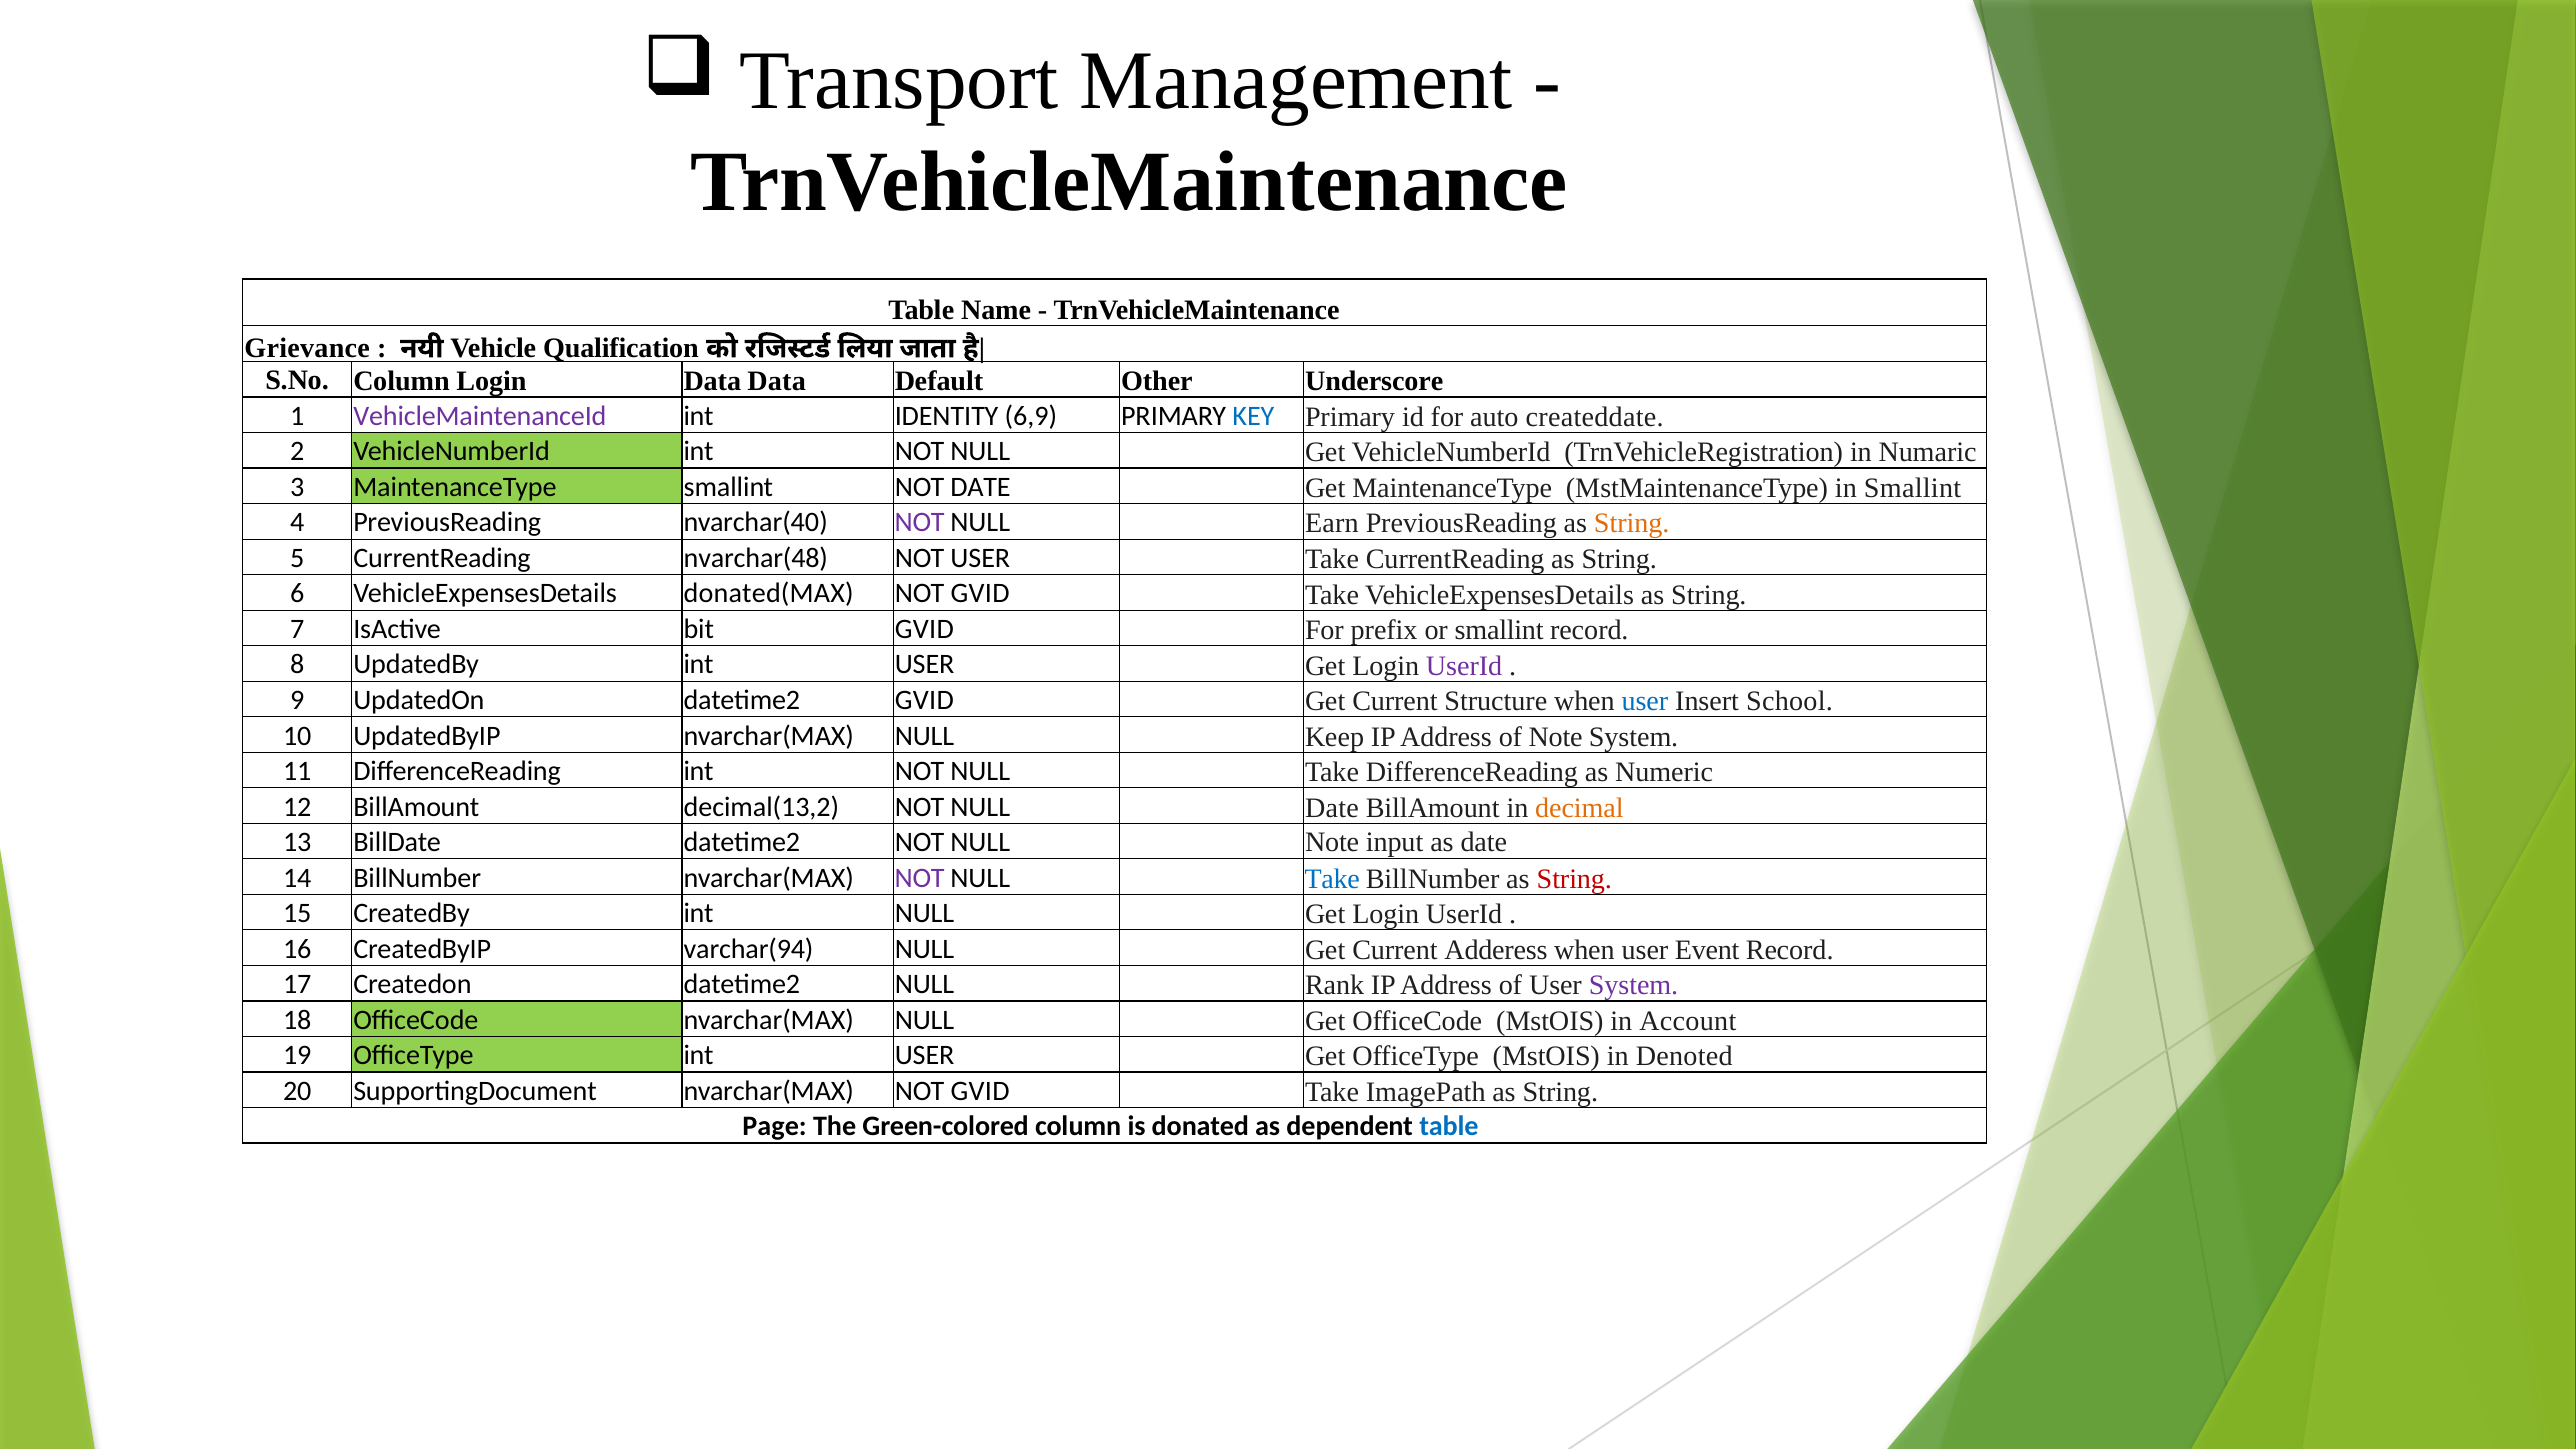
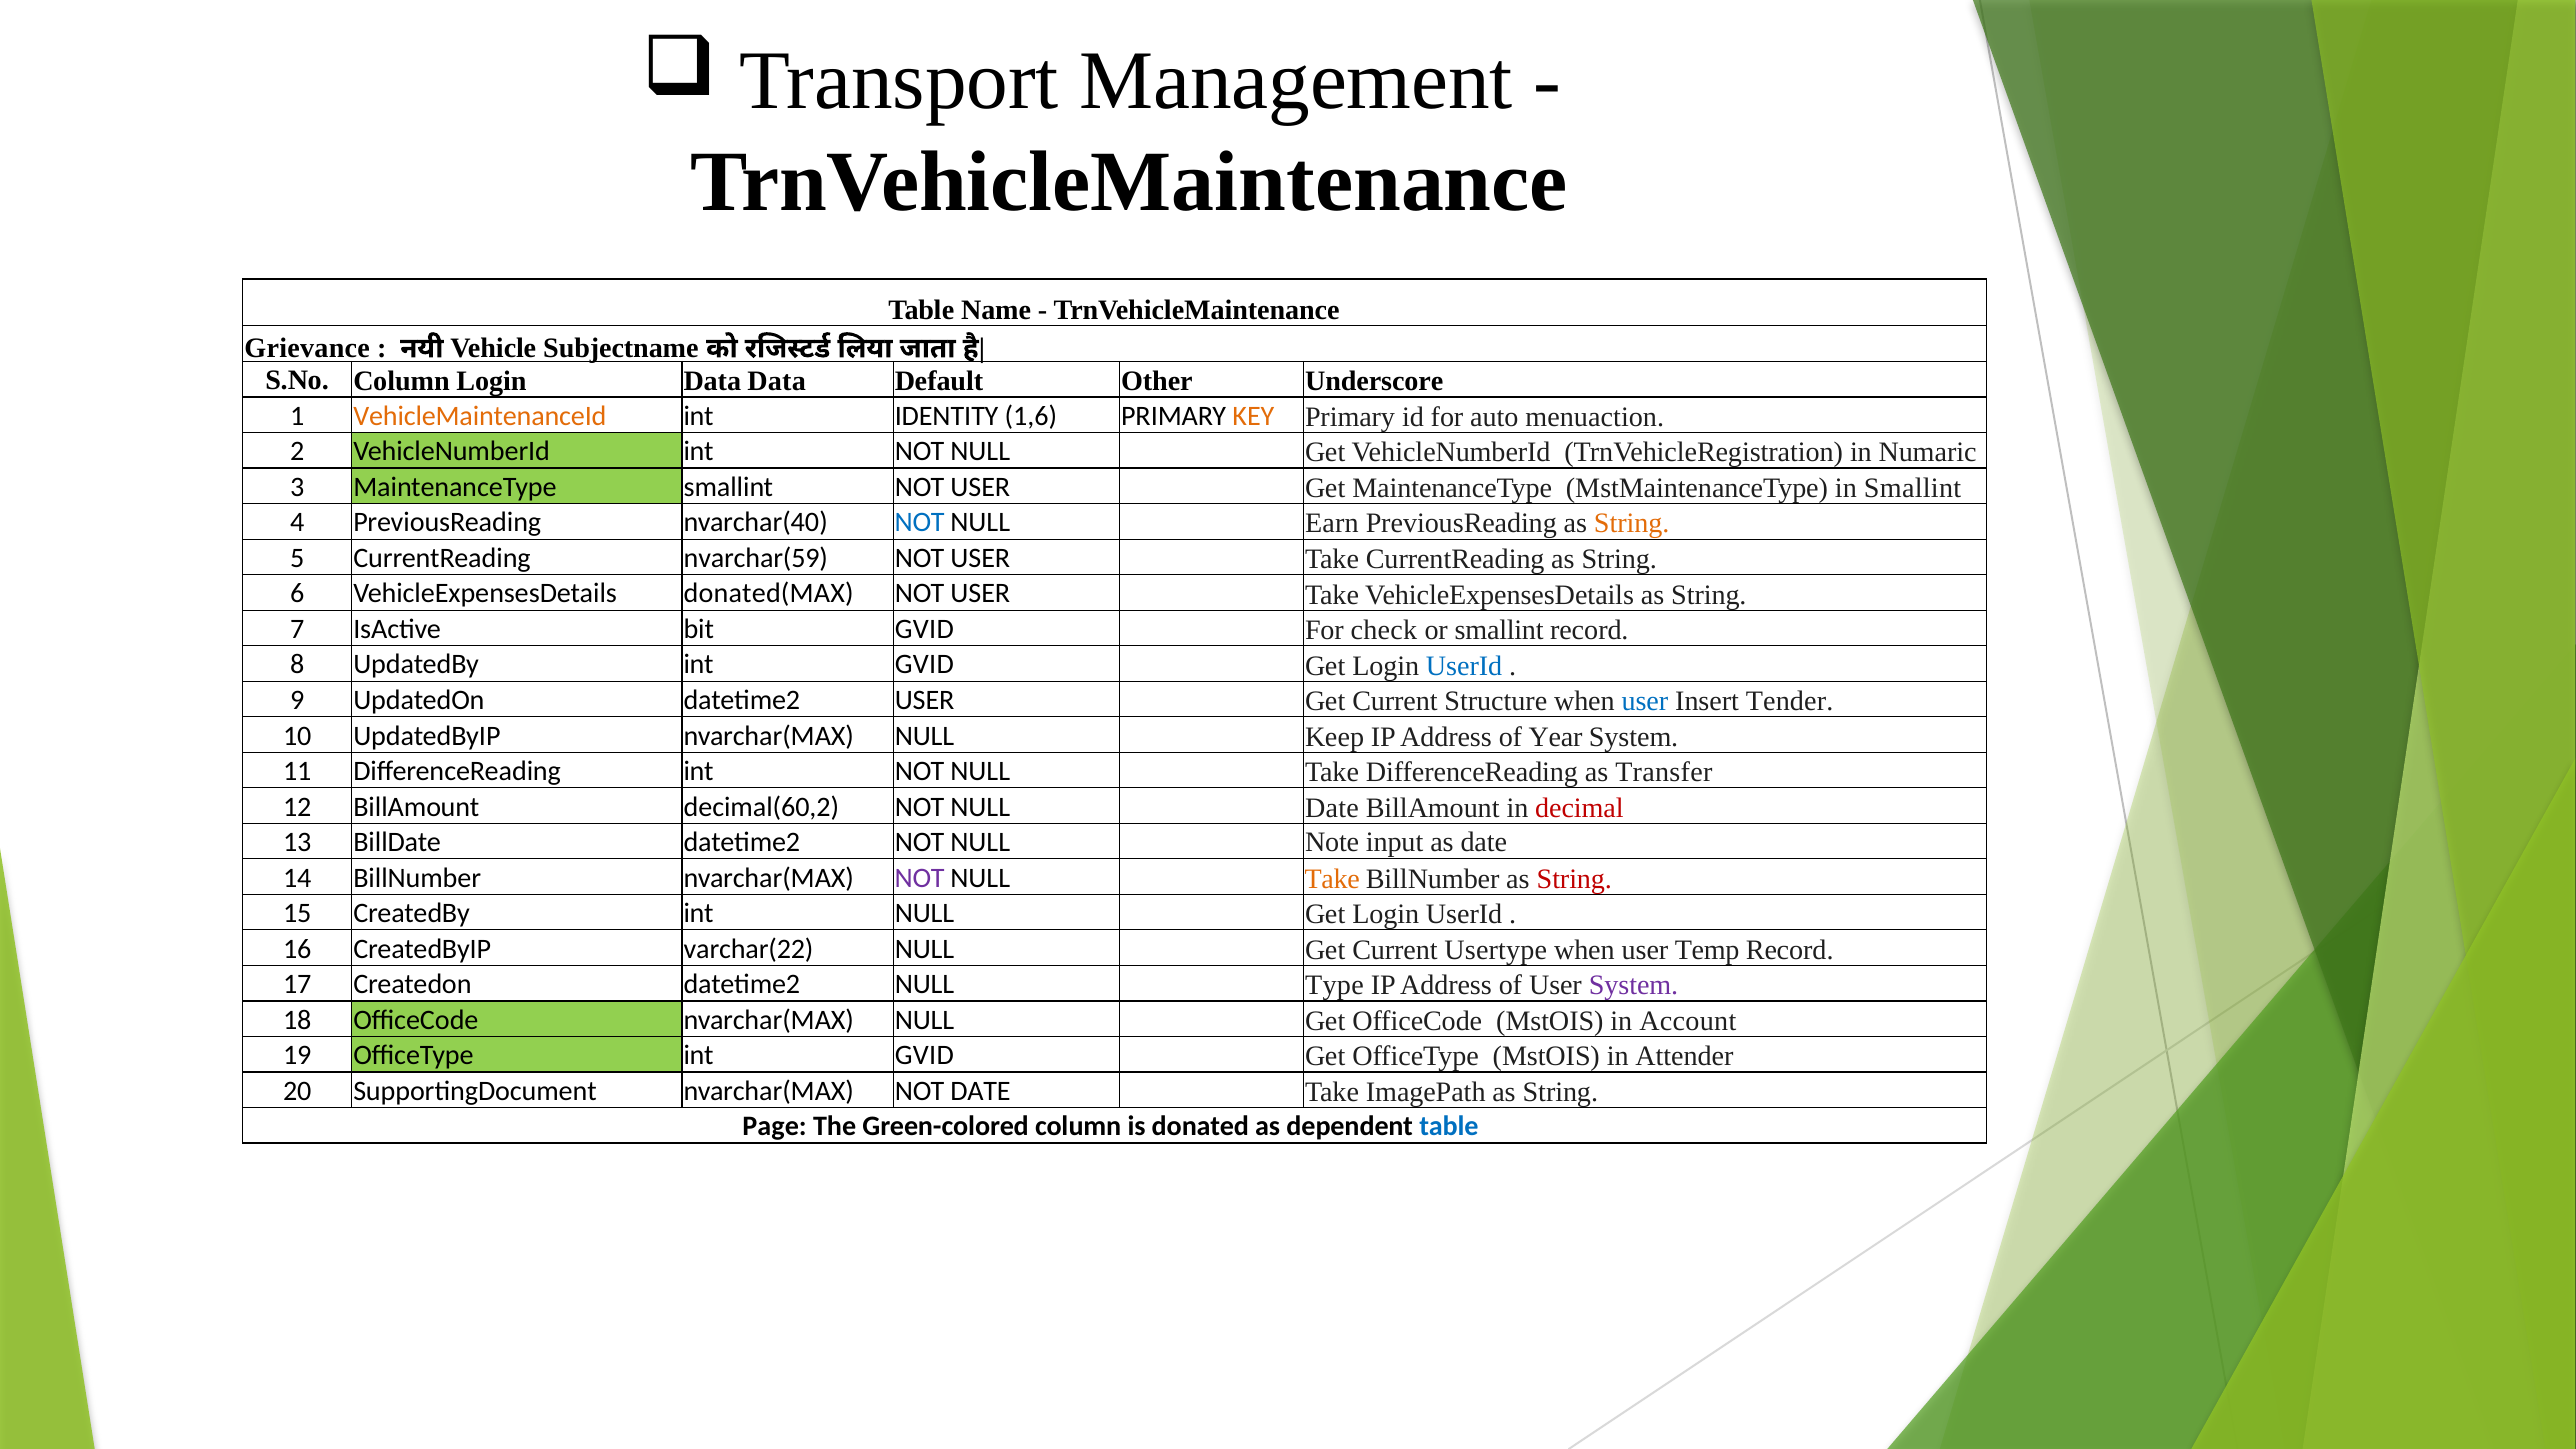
Qualification: Qualification -> Subjectname
VehicleMaintenanceId colour: purple -> orange
6,9: 6,9 -> 1,6
KEY colour: blue -> orange
createddate: createddate -> menuaction
smallint NOT DATE: DATE -> USER
NOT at (920, 523) colour: purple -> blue
nvarchar(48: nvarchar(48 -> nvarchar(59
GVID at (980, 594): GVID -> USER
prefix: prefix -> check
UpdatedBy int USER: USER -> GVID
UserId at (1464, 666) colour: purple -> blue
datetime2 GVID: GVID -> USER
School: School -> Tender
of Note: Note -> Year
Numeric: Numeric -> Transfer
decimal(13,2: decimal(13,2 -> decimal(60,2
decimal colour: orange -> red
Take at (1332, 879) colour: blue -> orange
varchar(94: varchar(94 -> varchar(22
Adderess: Adderess -> Usertype
Event: Event -> Temp
Rank: Rank -> Type
OfficeType int USER: USER -> GVID
Denoted: Denoted -> Attender
nvarchar(MAX NOT GVID: GVID -> DATE
